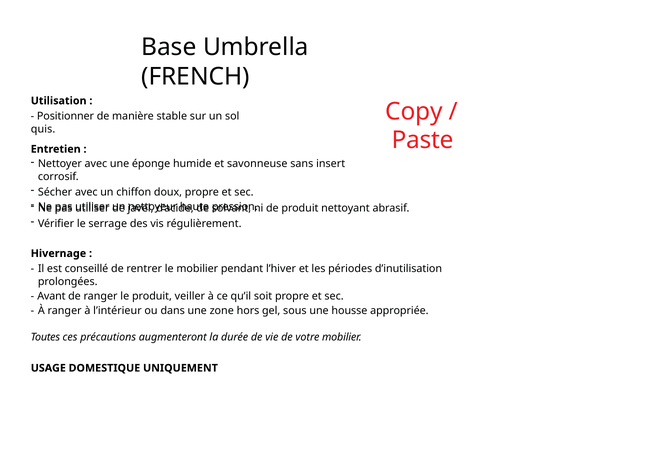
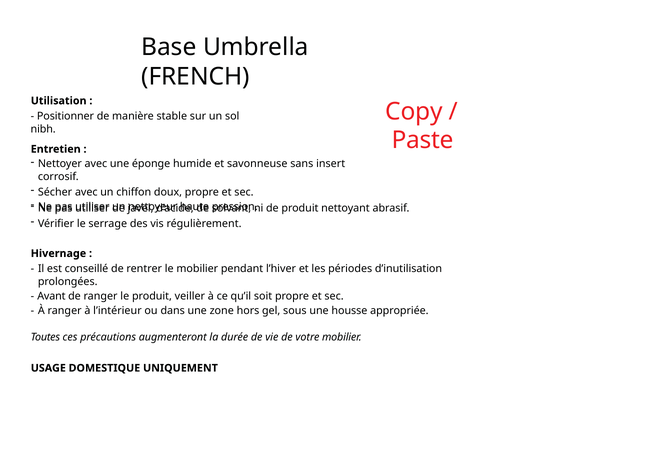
quis: quis -> nibh
